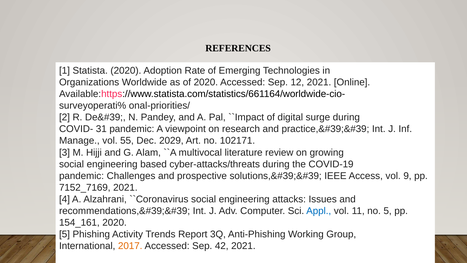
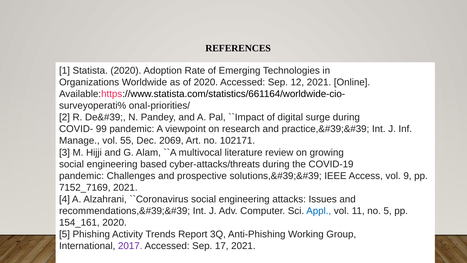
31: 31 -> 99
2029: 2029 -> 2069
2017 colour: orange -> purple
42: 42 -> 17
